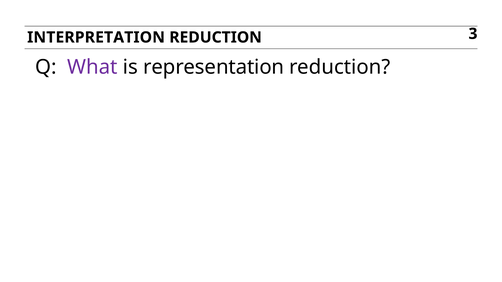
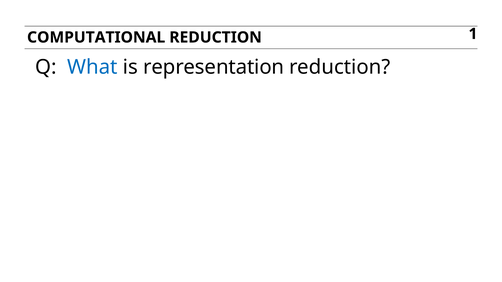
INTERPRETATION: INTERPRETATION -> COMPUTATIONAL
3: 3 -> 1
What colour: purple -> blue
